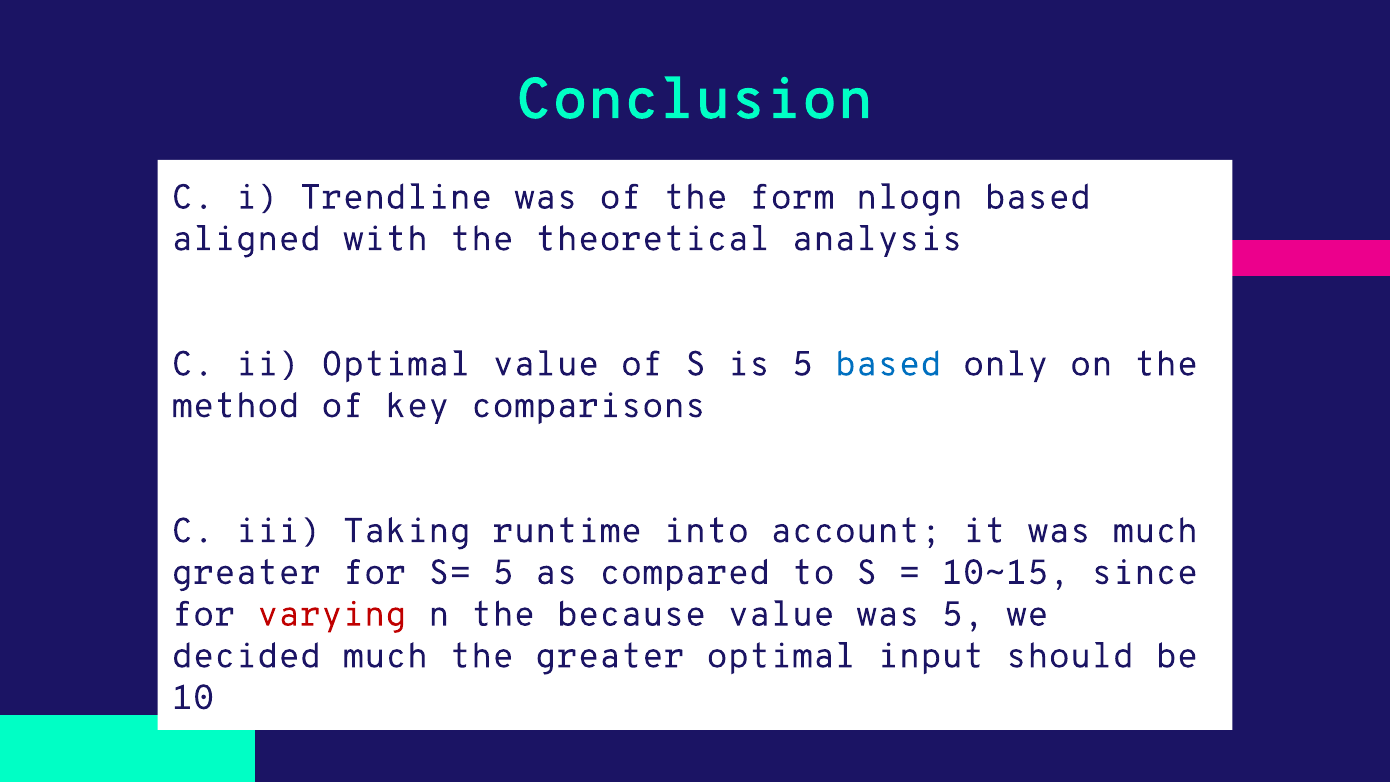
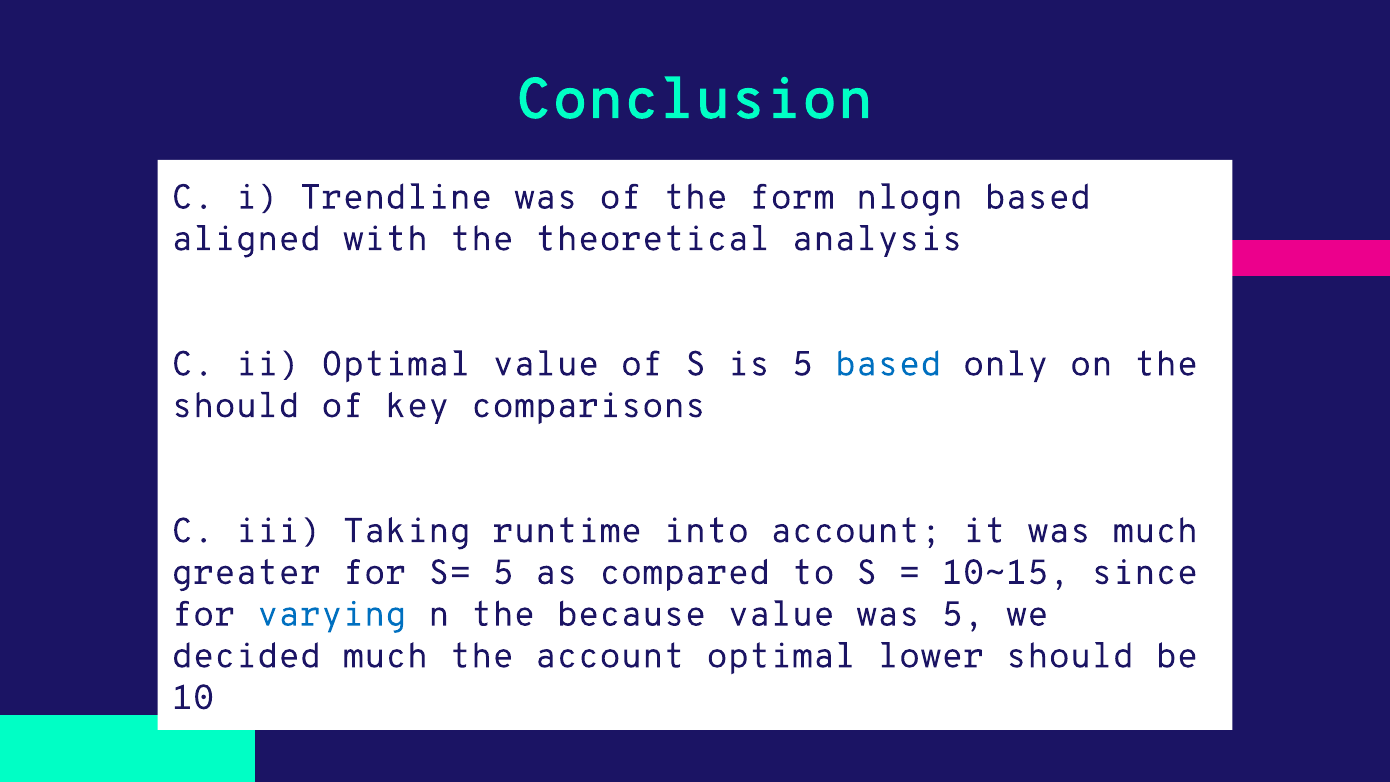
method at (236, 406): method -> should
varying colour: red -> blue
the greater: greater -> account
input: input -> lower
